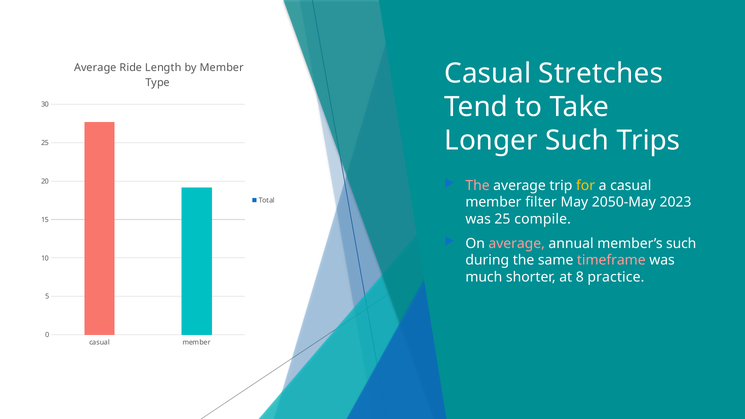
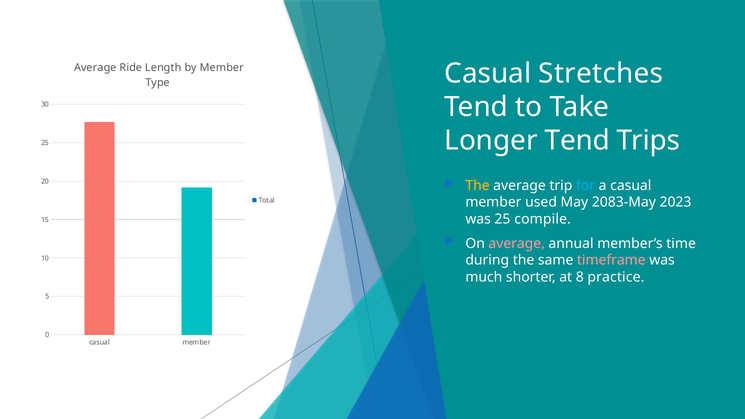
Longer Such: Such -> Tend
The at (478, 186) colour: pink -> yellow
for colour: yellow -> light blue
filter: filter -> used
2050-May: 2050-May -> 2083-May
member’s such: such -> time
